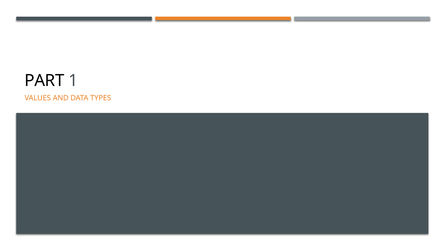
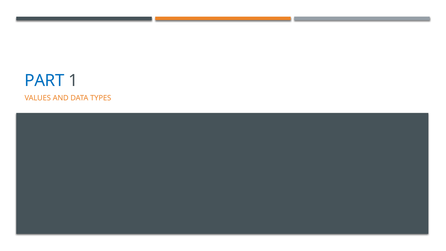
PART colour: black -> blue
